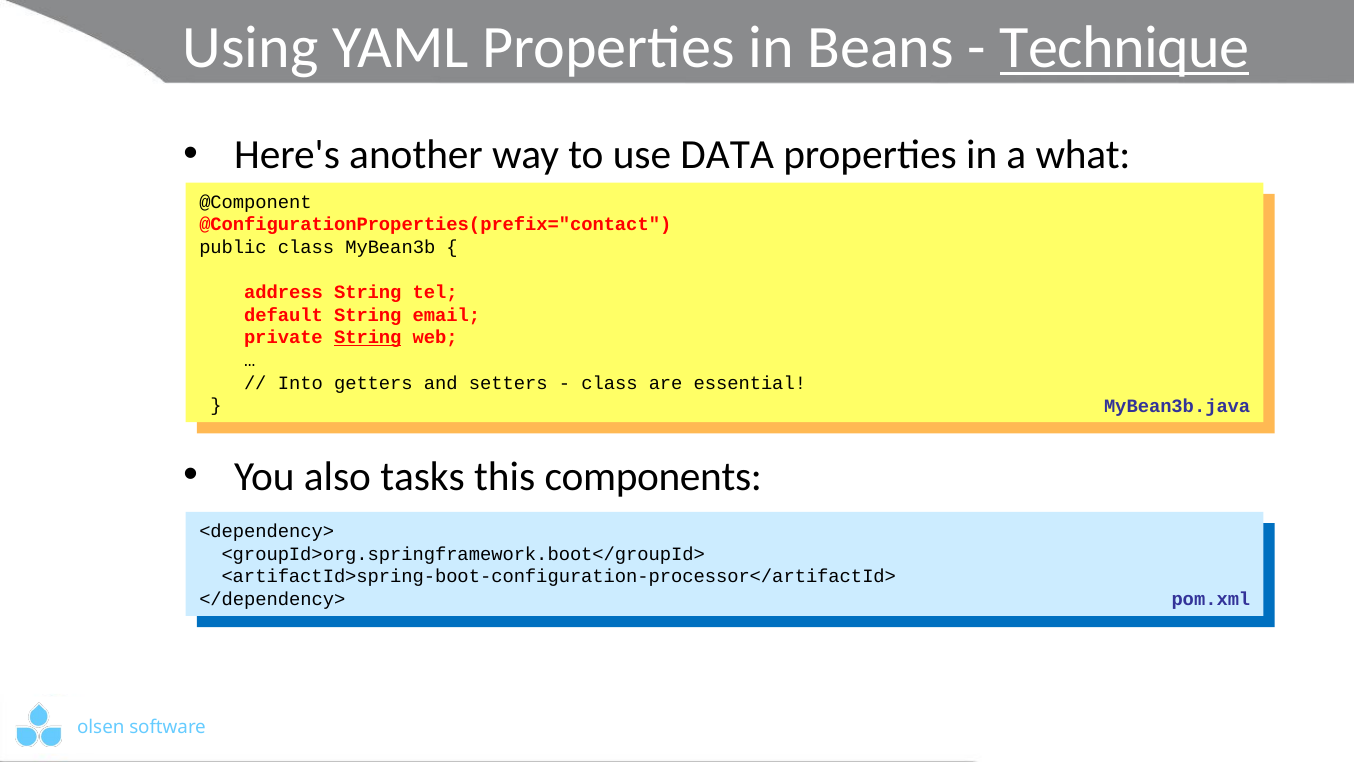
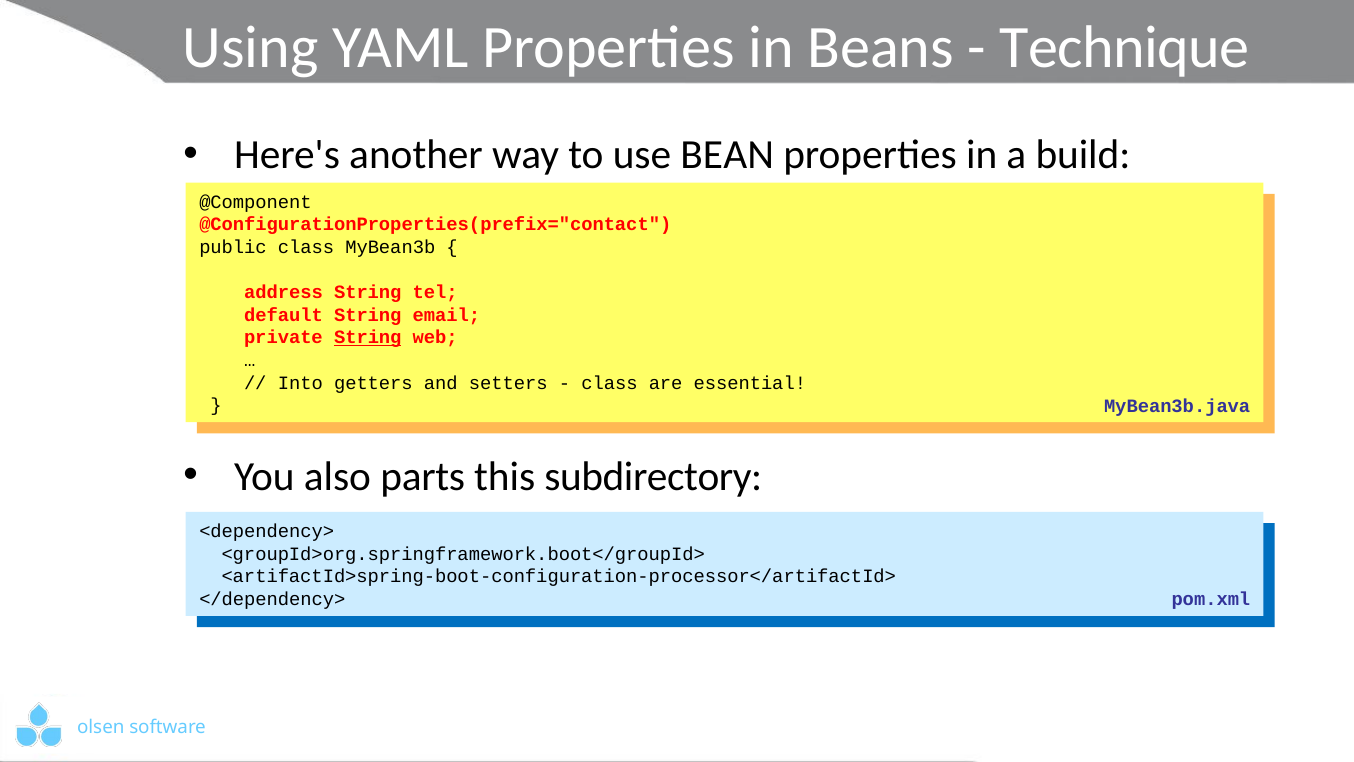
Technique underline: present -> none
DATA: DATA -> BEAN
what: what -> build
tasks: tasks -> parts
components: components -> subdirectory
